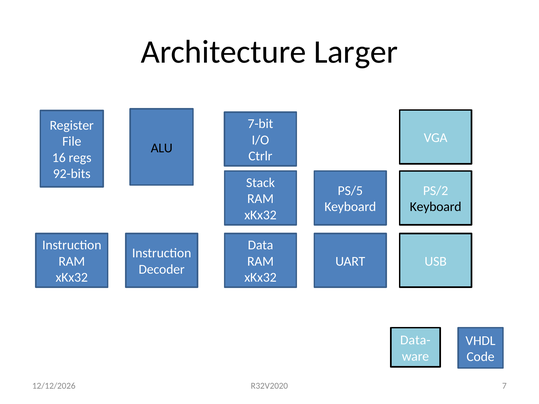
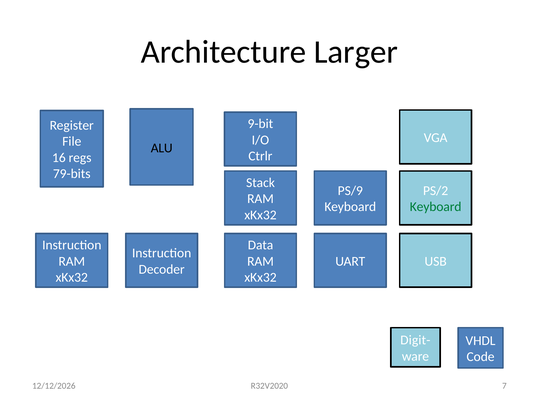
7-bit: 7-bit -> 9-bit
92-bits: 92-bits -> 79-bits
PS/5: PS/5 -> PS/9
Keyboard at (436, 207) colour: black -> green
Data-: Data- -> Digit-
